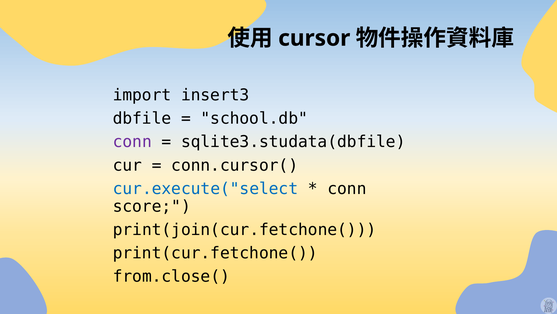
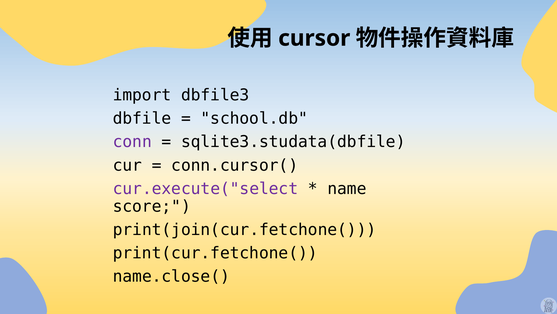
insert3: insert3 -> dbfile3
cur.execute("select colour: blue -> purple
conn at (347, 188): conn -> name
from.close(: from.close( -> name.close(
